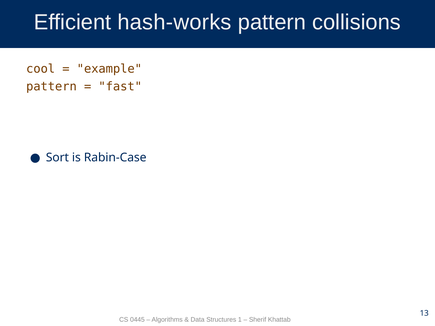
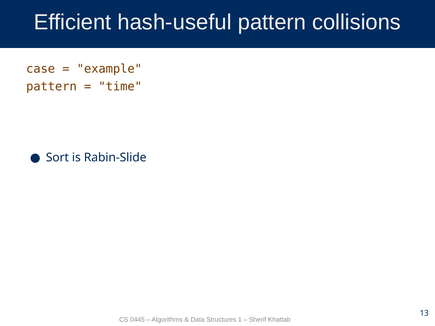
hash-works: hash-works -> hash-useful
cool: cool -> case
fast: fast -> time
Rabin-Case: Rabin-Case -> Rabin-Slide
